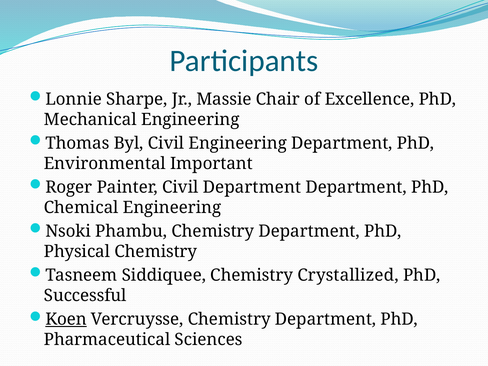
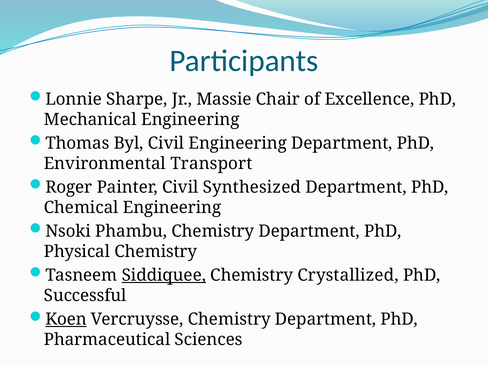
Important: Important -> Transport
Civil Department: Department -> Synthesized
Siddiquee underline: none -> present
